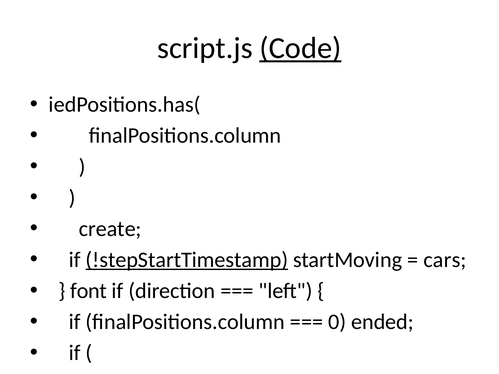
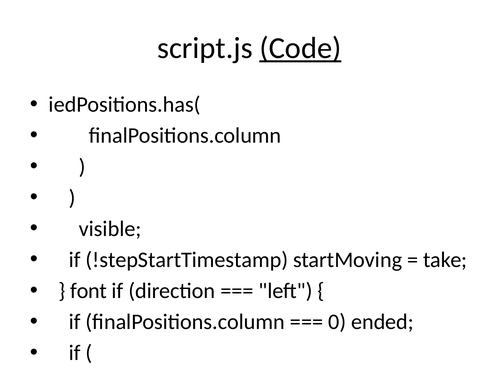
create: create -> visible
!stepStartTimestamp at (187, 260) underline: present -> none
cars: cars -> take
